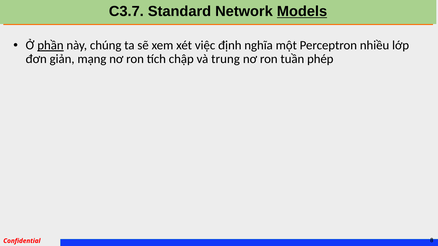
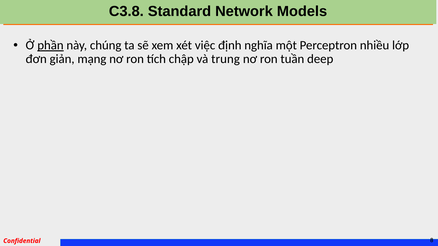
C3.7: C3.7 -> C3.8
Models underline: present -> none
phép: phép -> deep
